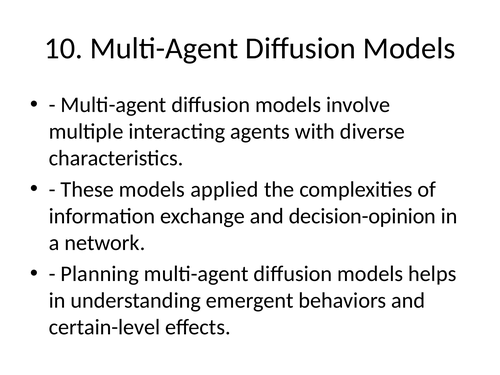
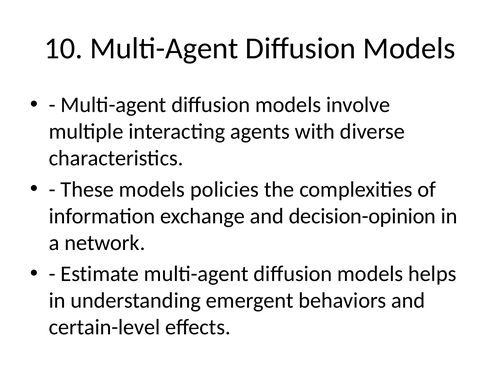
applied: applied -> policies
Planning: Planning -> Estimate
